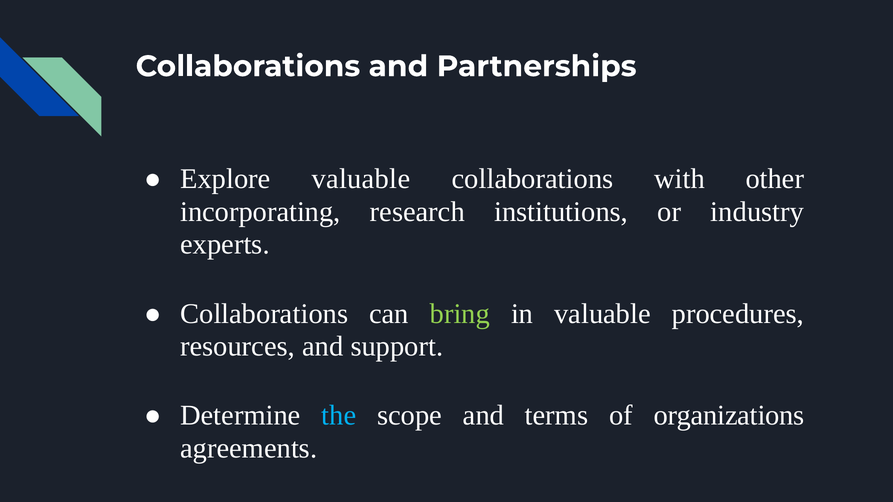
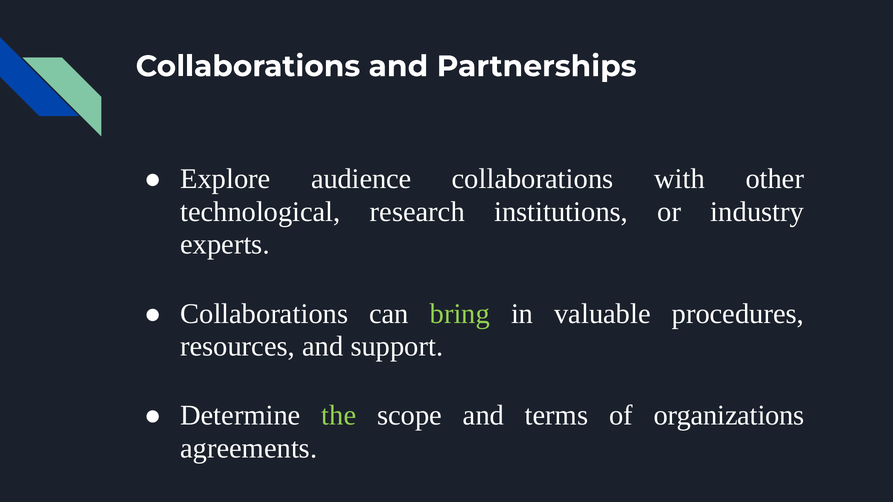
Explore valuable: valuable -> audience
incorporating: incorporating -> technological
the colour: light blue -> light green
